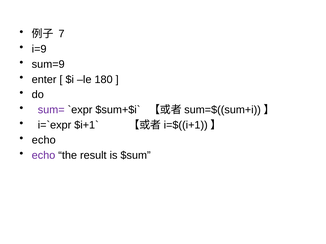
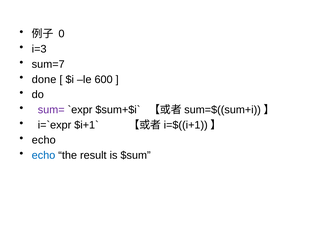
7: 7 -> 0
i=9: i=9 -> i=3
sum=9: sum=9 -> sum=7
enter: enter -> done
180: 180 -> 600
echo at (44, 156) colour: purple -> blue
